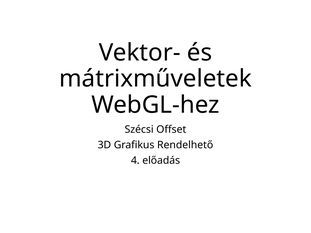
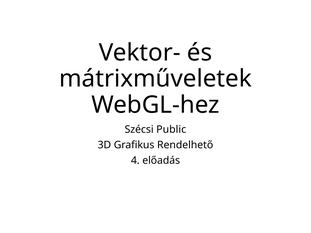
Offset: Offset -> Public
